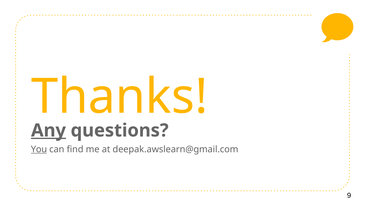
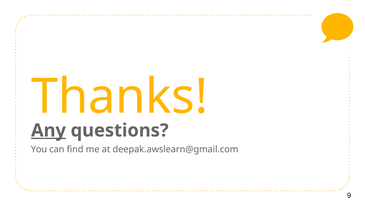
You underline: present -> none
